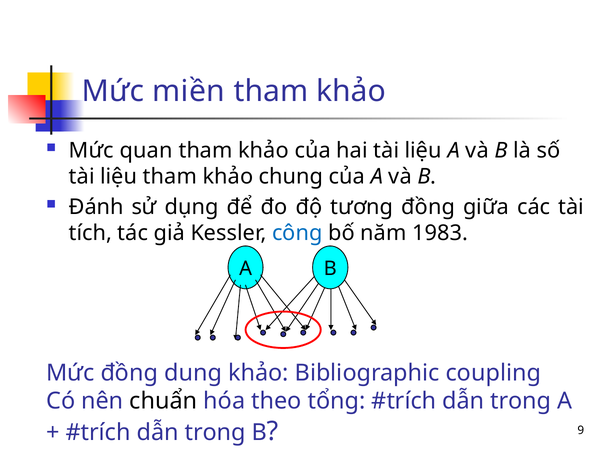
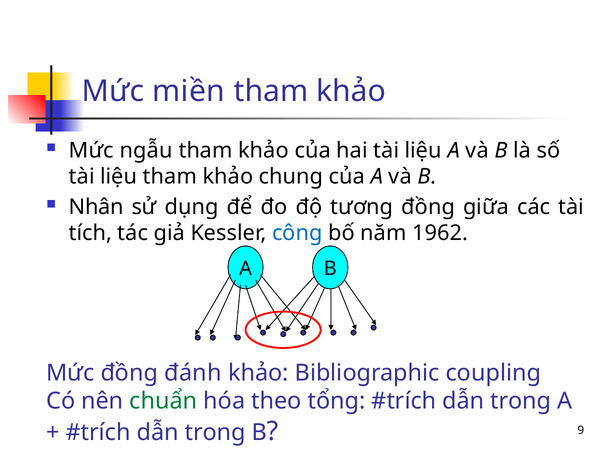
quan: quan -> ngẫu
Đánh: Đánh -> Nhân
1983: 1983 -> 1962
dung: dung -> đánh
chuẩn colour: black -> green
